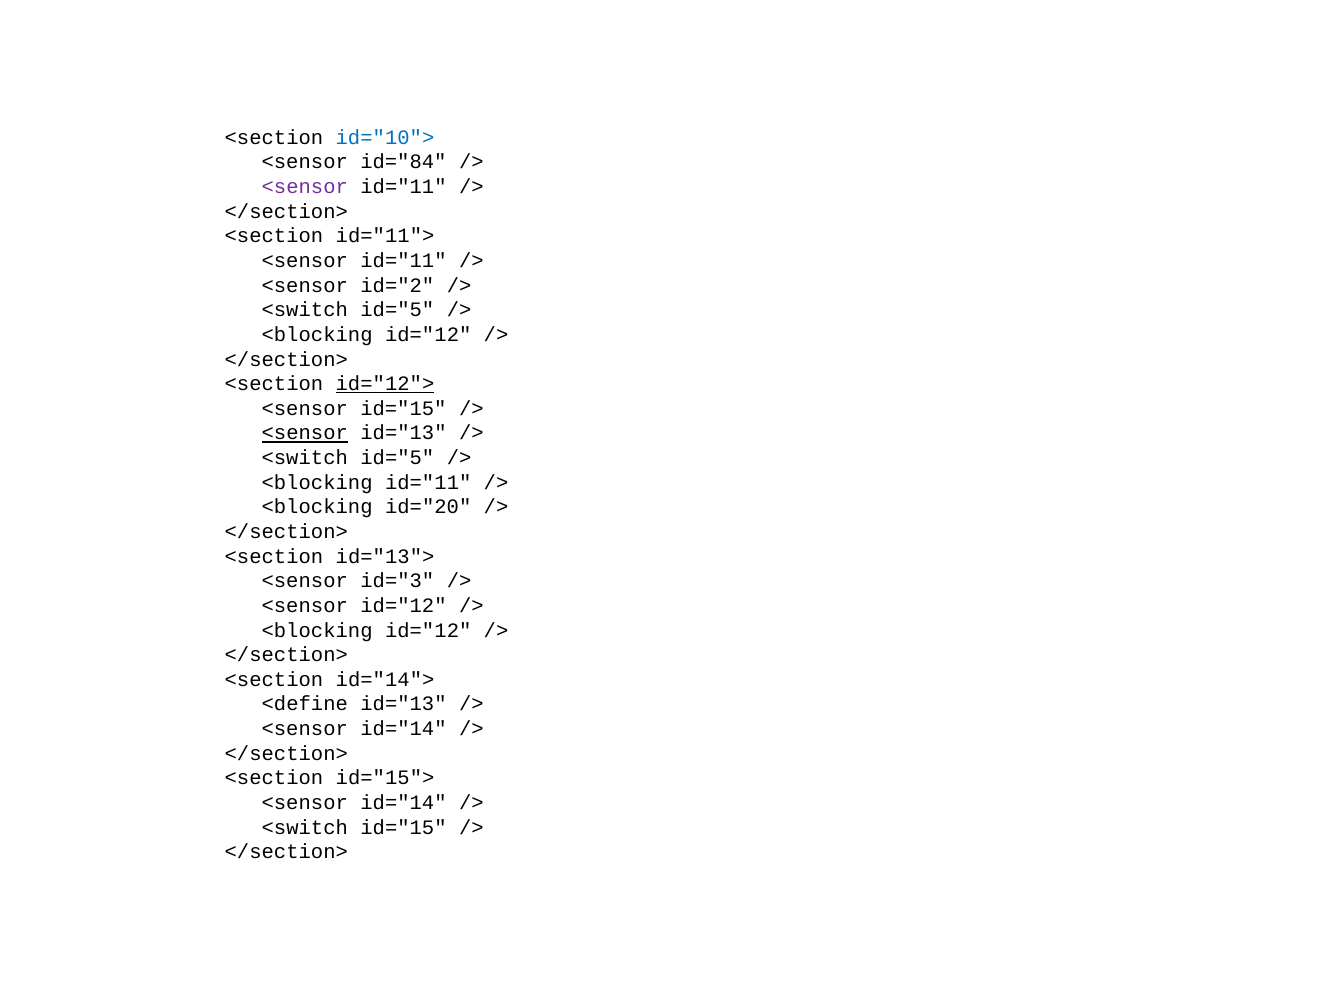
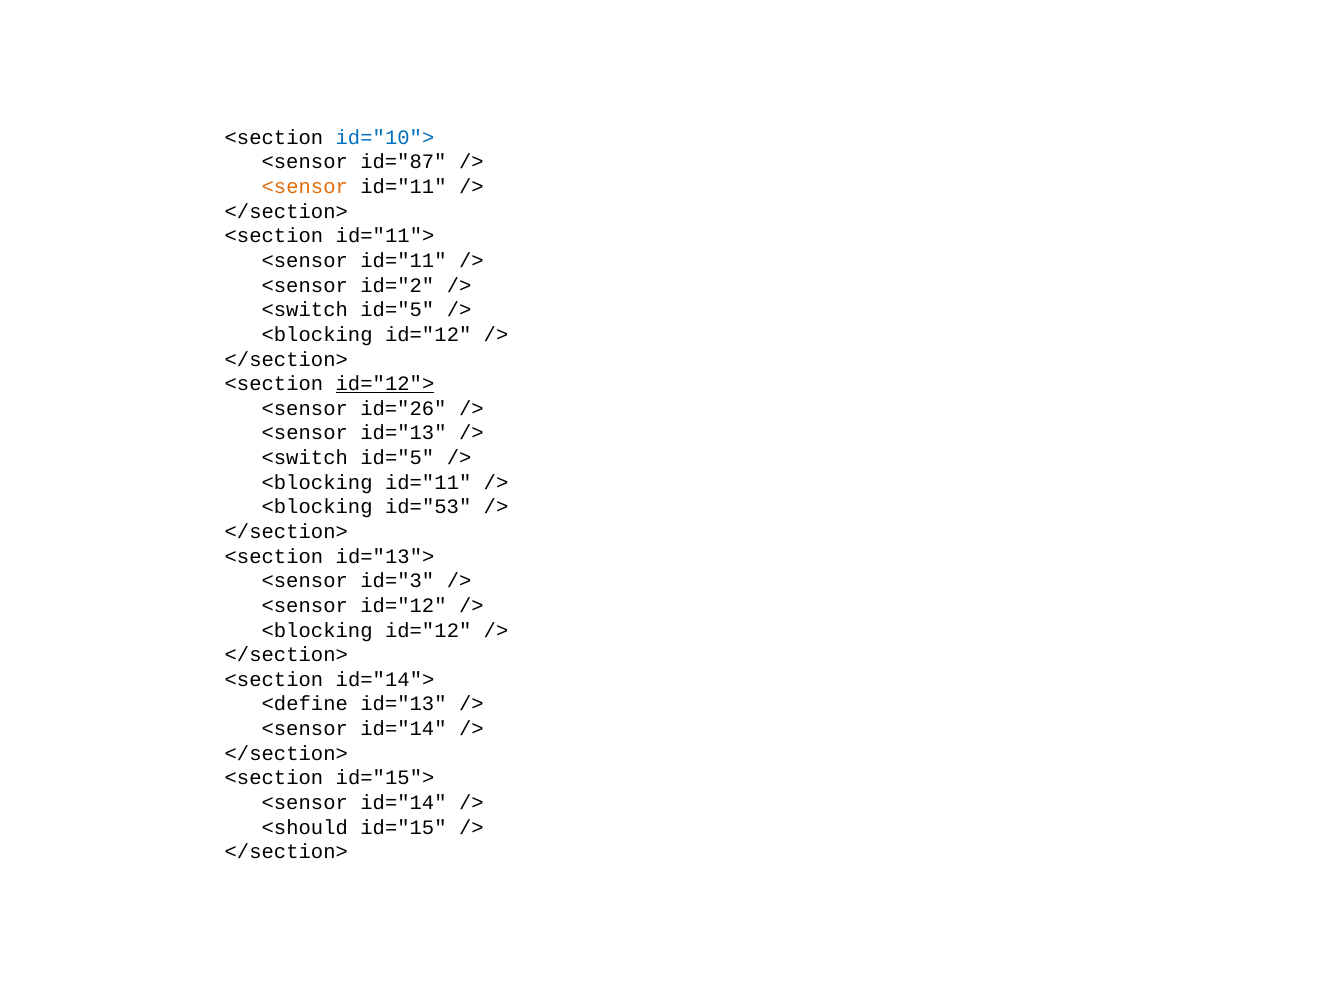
id="84: id="84 -> id="87
<sensor at (305, 187) colour: purple -> orange
<sensor id="15: id="15 -> id="26
<sensor at (305, 433) underline: present -> none
id="20: id="20 -> id="53
<switch at (305, 828): <switch -> <should
